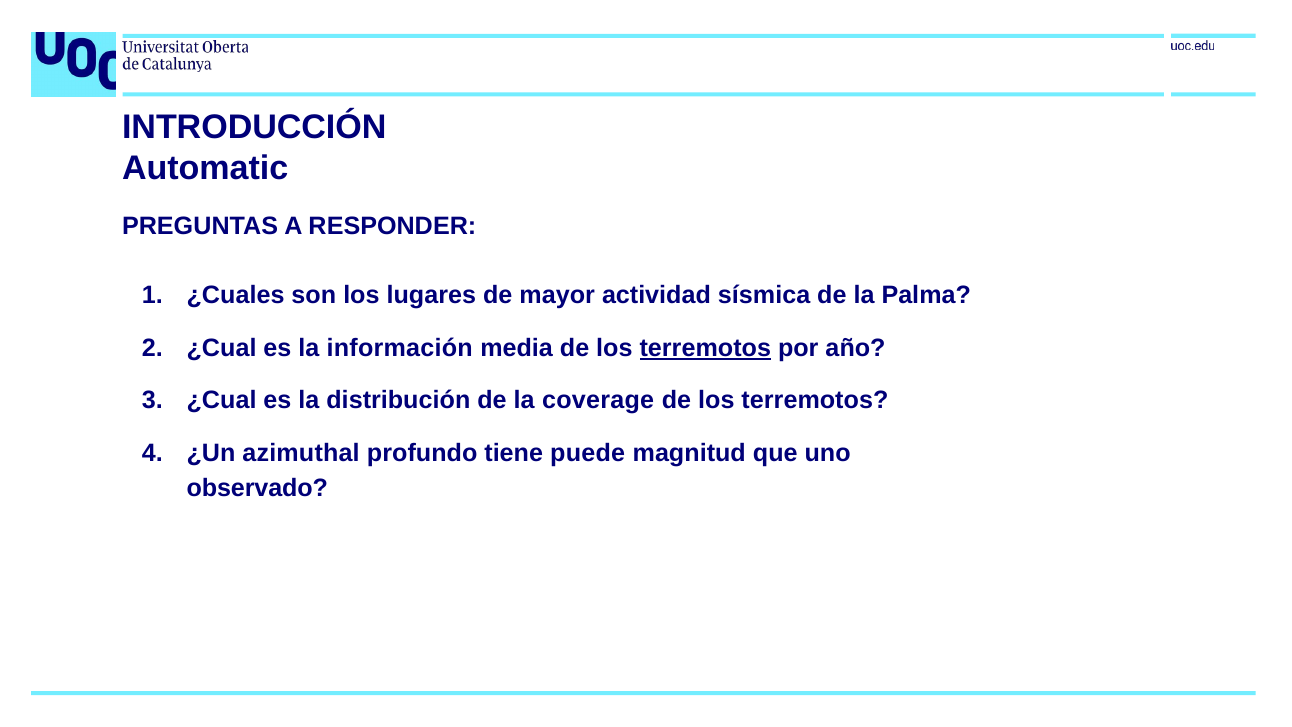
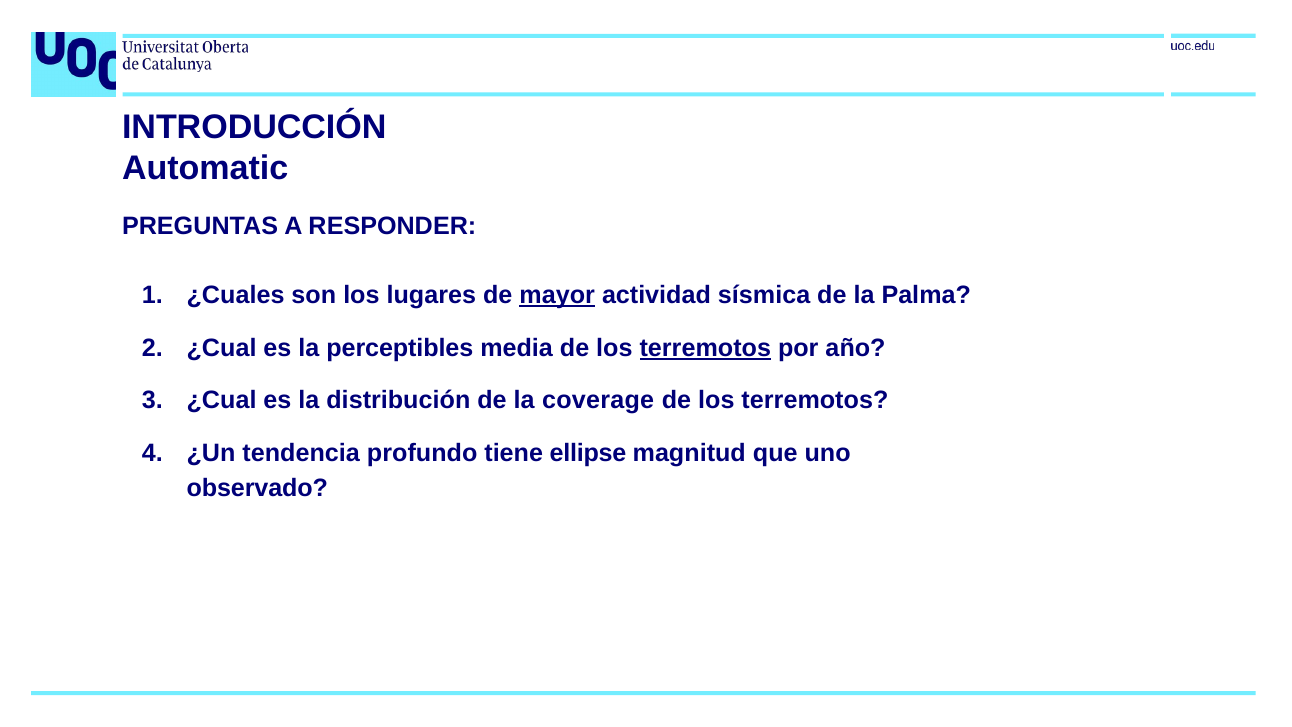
mayor underline: none -> present
información: información -> perceptibles
azimuthal: azimuthal -> tendencia
puede: puede -> ellipse
